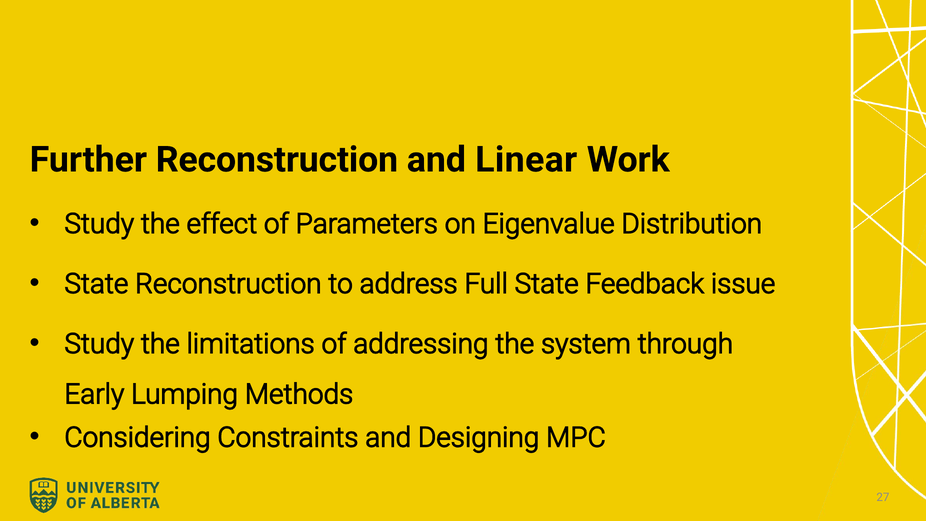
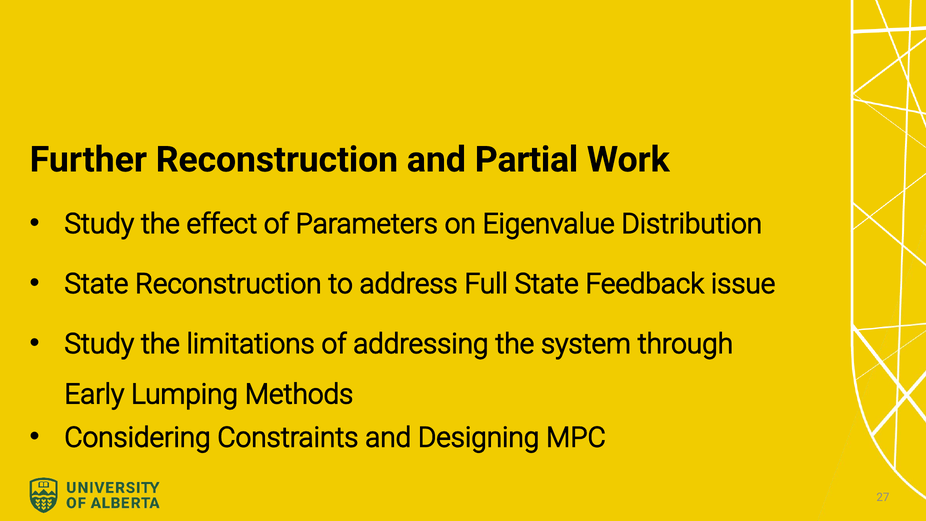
Linear: Linear -> Partial
